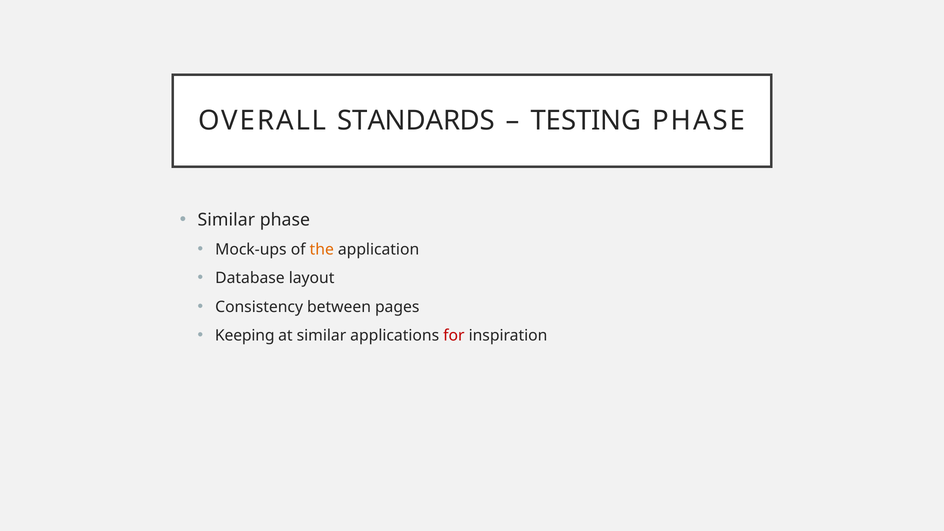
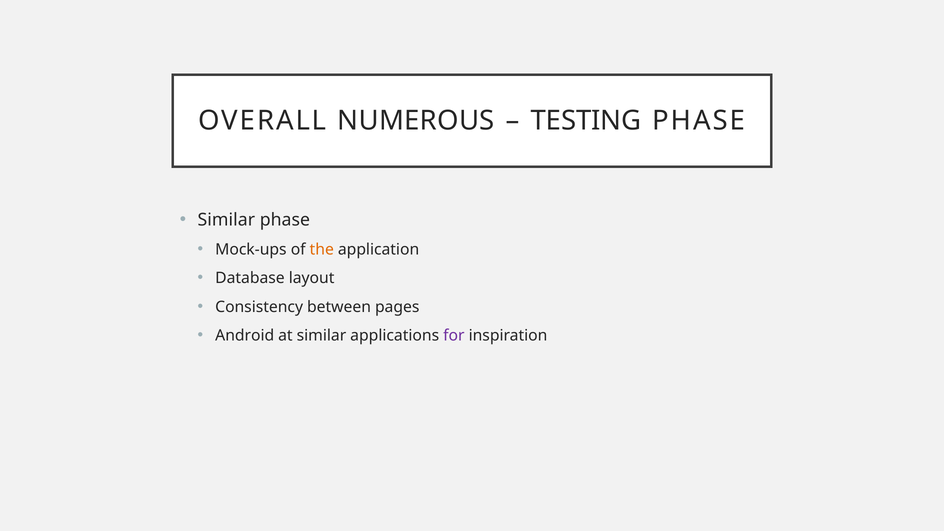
STANDARDS: STANDARDS -> NUMEROUS
Keeping: Keeping -> Android
for colour: red -> purple
